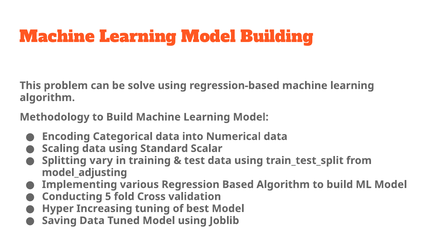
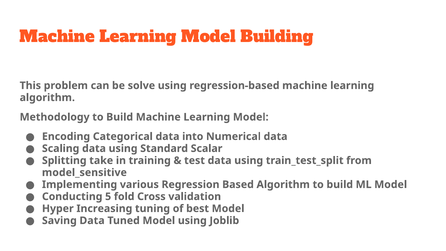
vary: vary -> take
model_adjusting: model_adjusting -> model_sensitive
